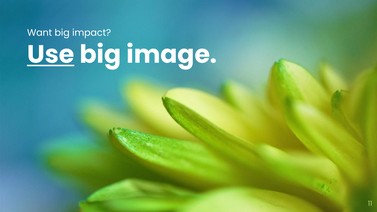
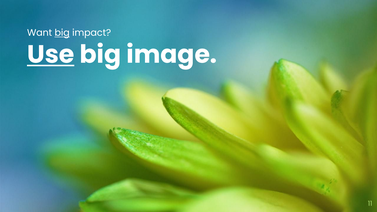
big at (62, 33) underline: none -> present
